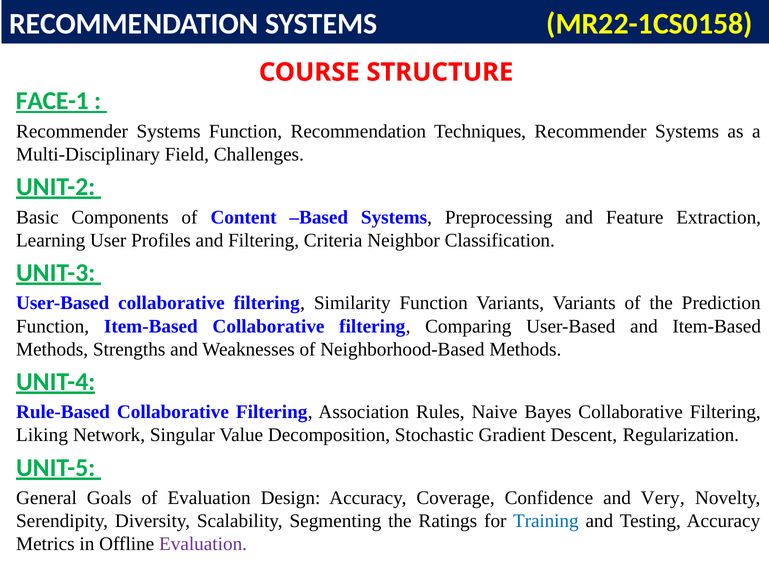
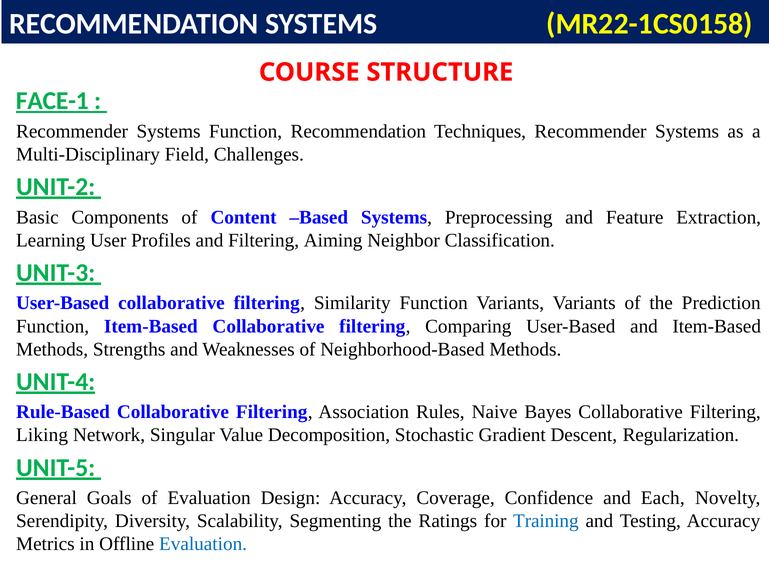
Criteria: Criteria -> Aiming
Very: Very -> Each
Evaluation at (203, 544) colour: purple -> blue
